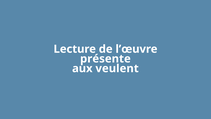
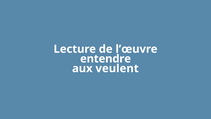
présente: présente -> entendre
